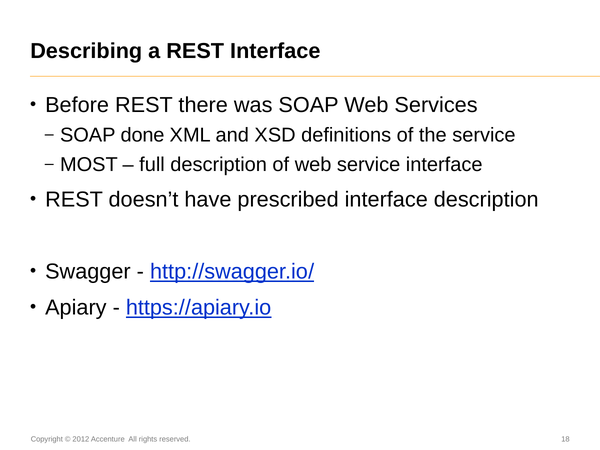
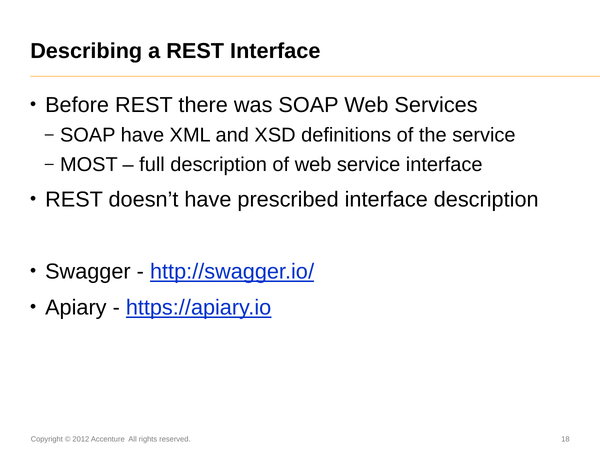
SOAP done: done -> have
